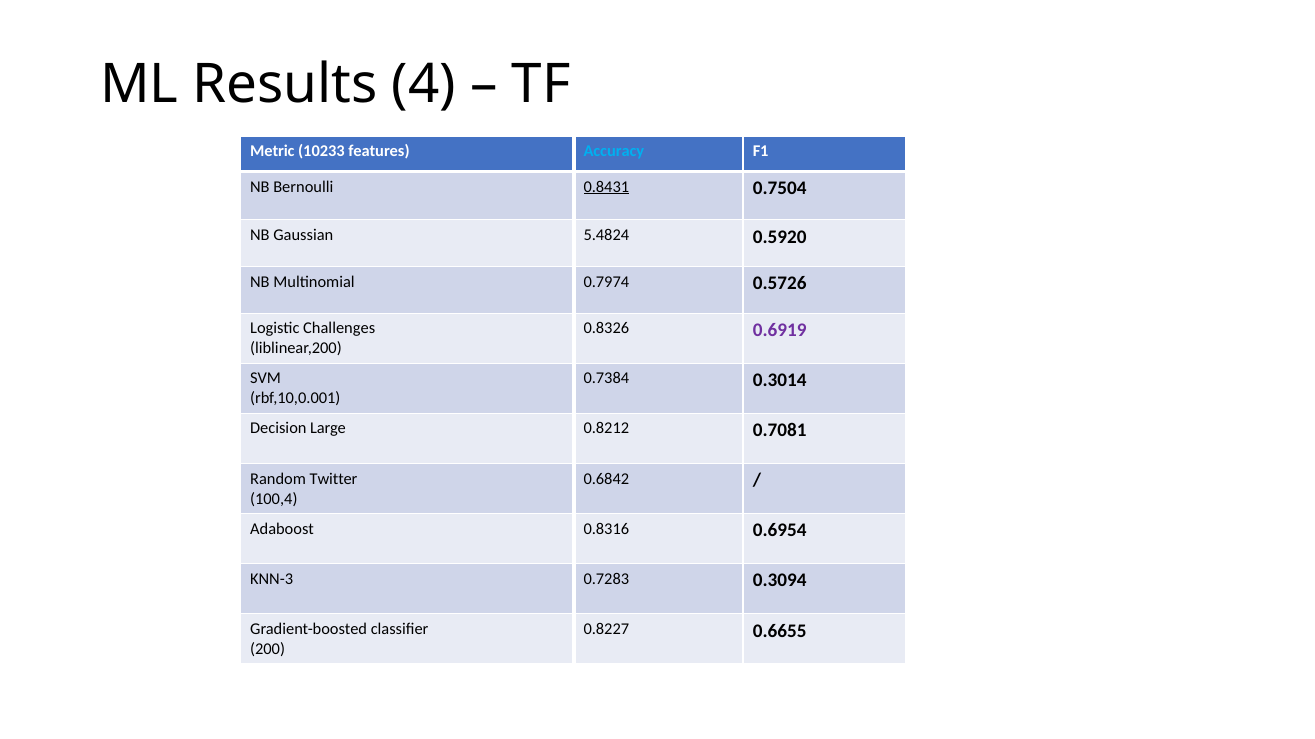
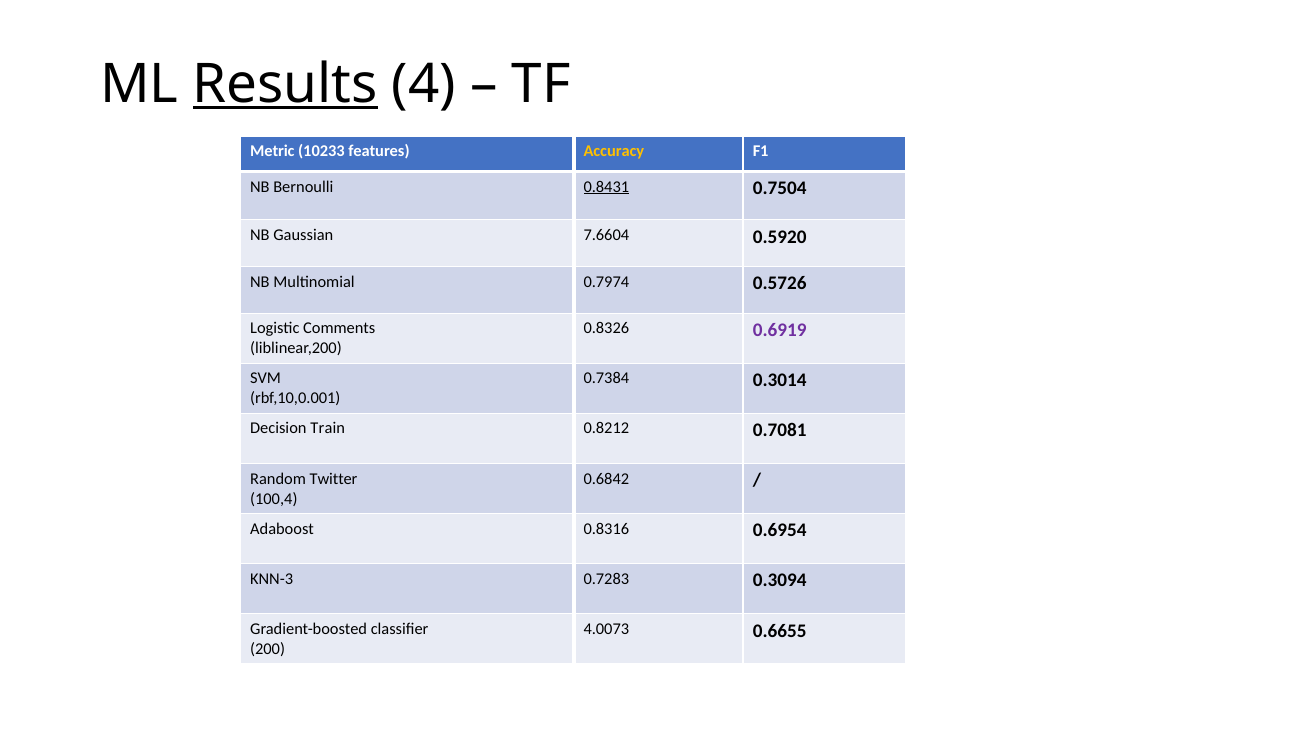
Results underline: none -> present
Accuracy colour: light blue -> yellow
5.4824: 5.4824 -> 7.6604
Challenges: Challenges -> Comments
Large: Large -> Train
0.8227: 0.8227 -> 4.0073
